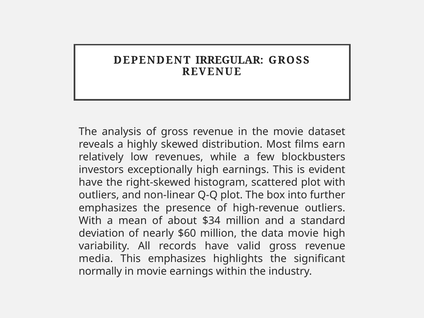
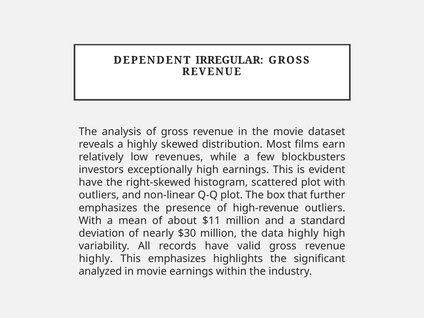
into: into -> that
$34: $34 -> $11
$60: $60 -> $30
data movie: movie -> highly
media at (96, 259): media -> highly
normally: normally -> analyzed
